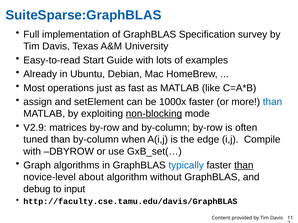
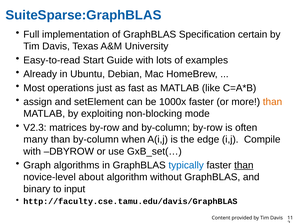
survey: survey -> certain
than at (273, 102) colour: blue -> orange
non-blocking underline: present -> none
V2.9: V2.9 -> V2.3
tuned: tuned -> many
debug: debug -> binary
